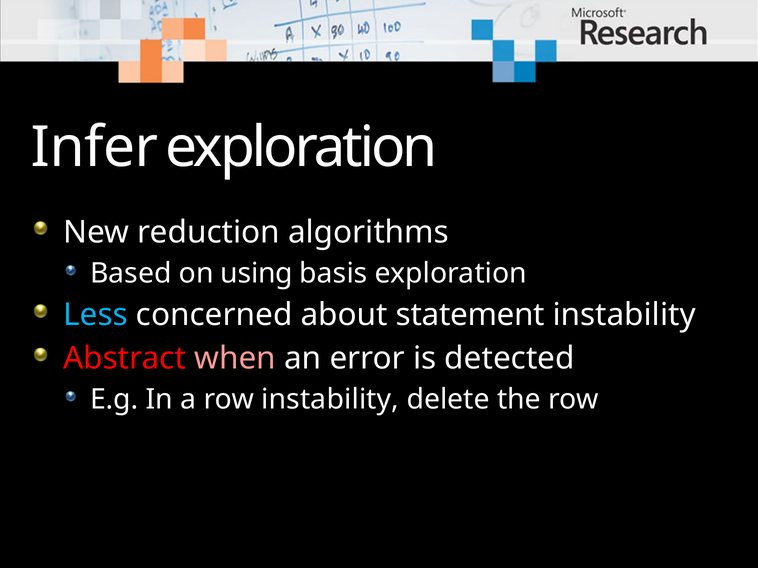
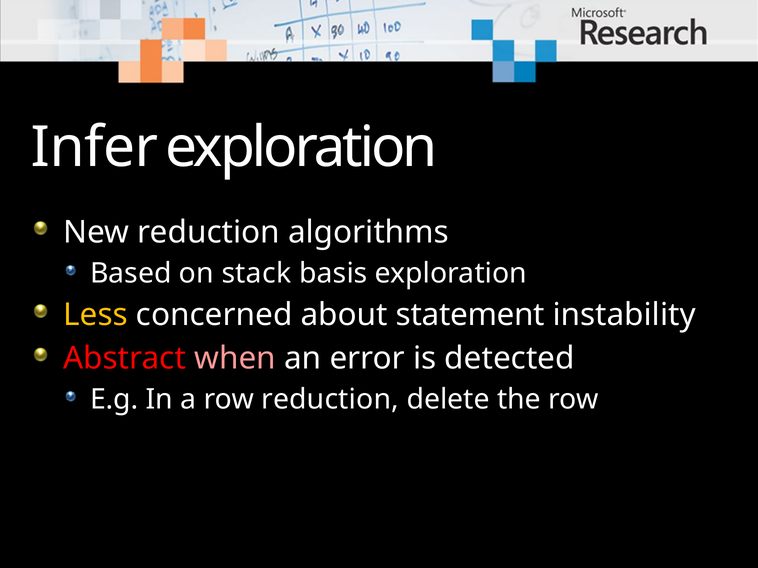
using: using -> stack
Less colour: light blue -> yellow
row instability: instability -> reduction
